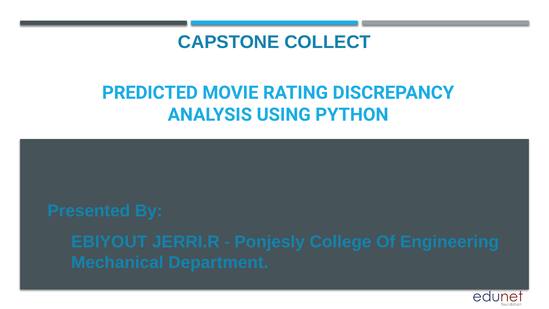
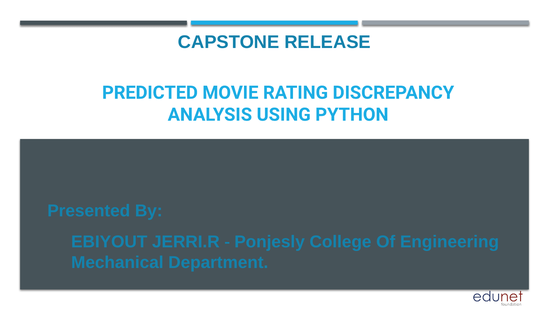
COLLECT: COLLECT -> RELEASE
